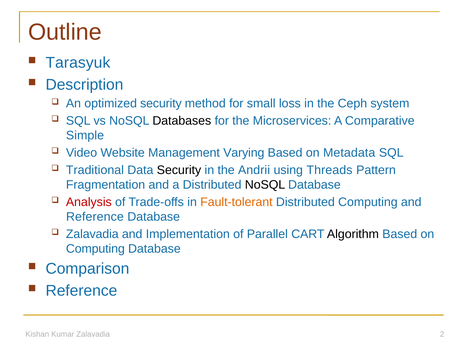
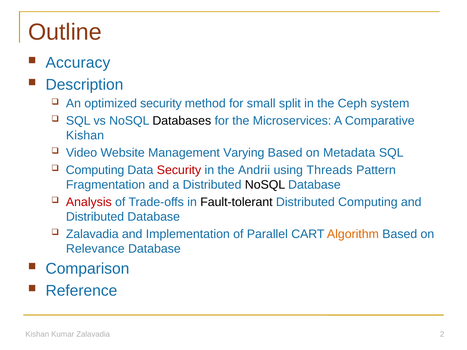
Tarasyuk: Tarasyuk -> Accuracy
loss: loss -> split
Simple at (85, 136): Simple -> Kishan
Traditional at (95, 170): Traditional -> Computing
Security at (179, 170) colour: black -> red
Fault-tolerant colour: orange -> black
Reference at (95, 217): Reference -> Distributed
Algorithm colour: black -> orange
Computing at (95, 249): Computing -> Relevance
